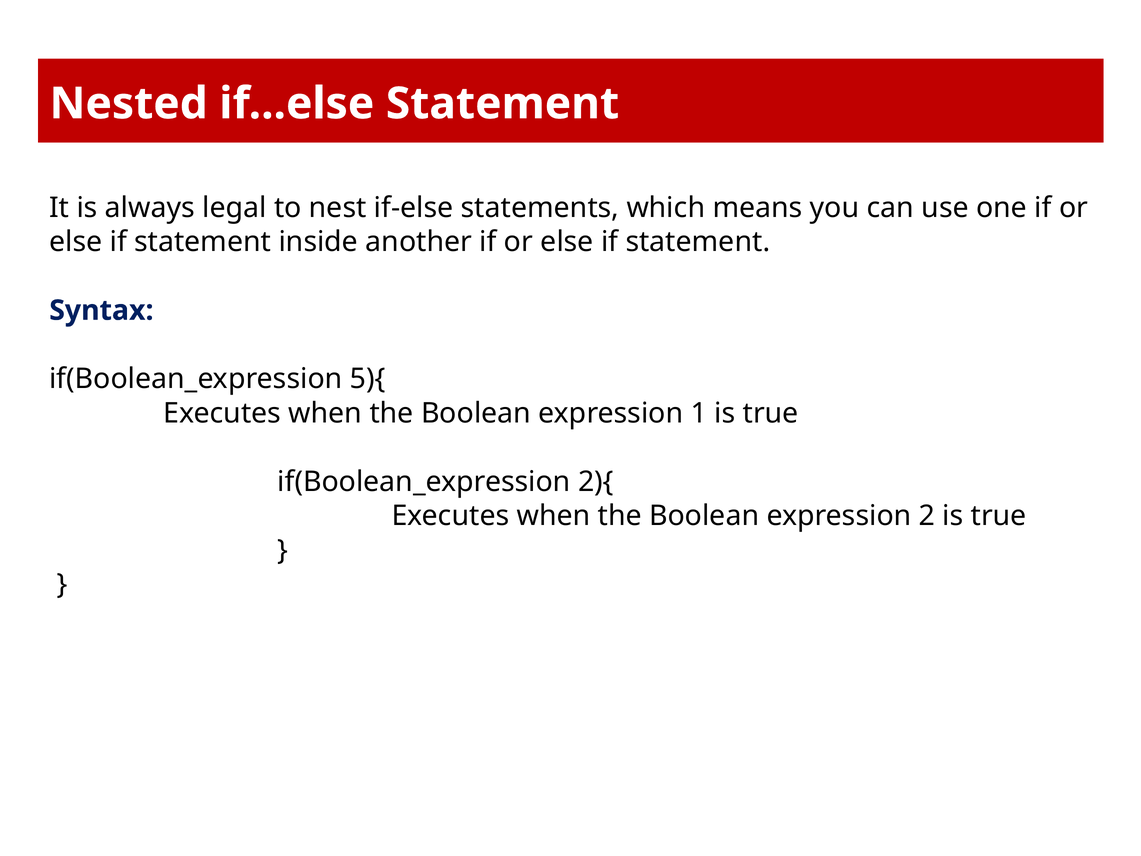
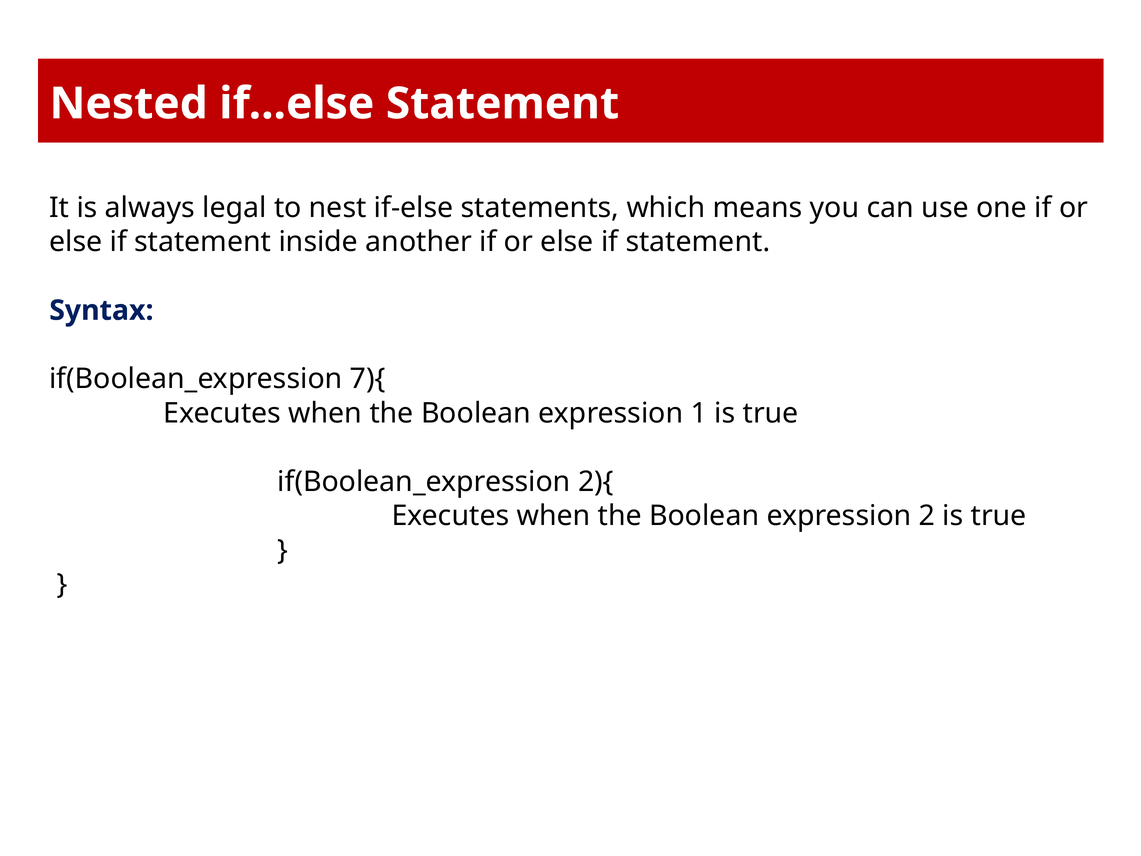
5){: 5){ -> 7){
